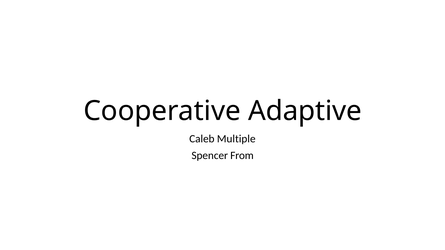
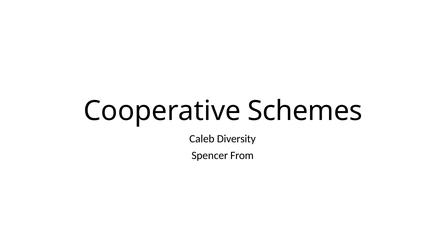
Adaptive: Adaptive -> Schemes
Multiple: Multiple -> Diversity
